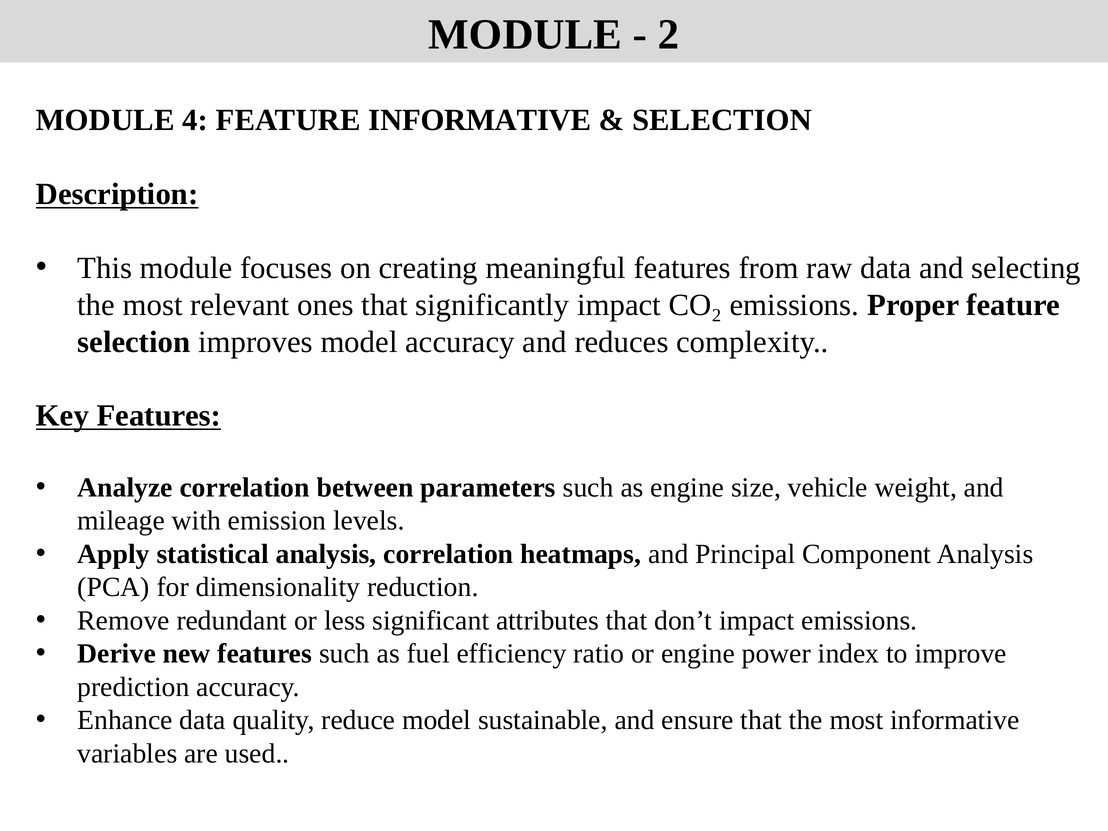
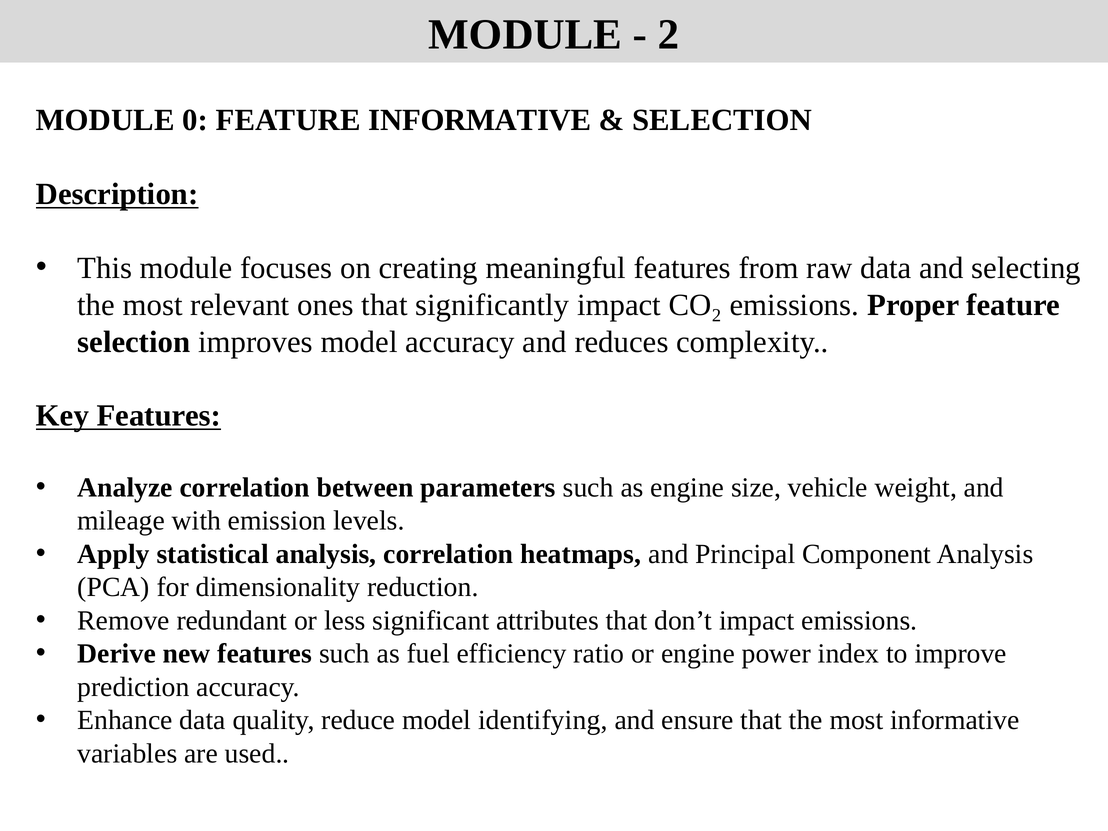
4: 4 -> 0
sustainable: sustainable -> identifying
